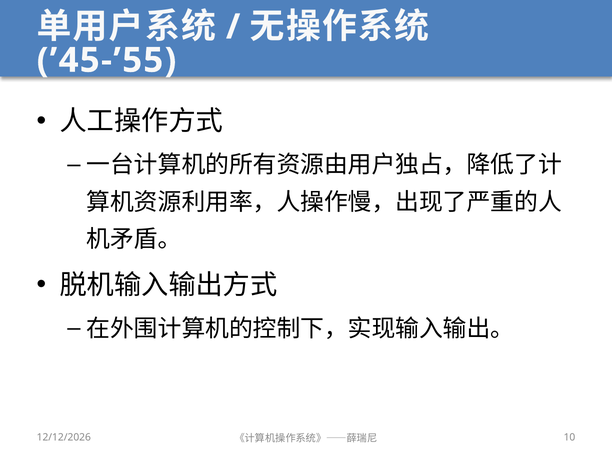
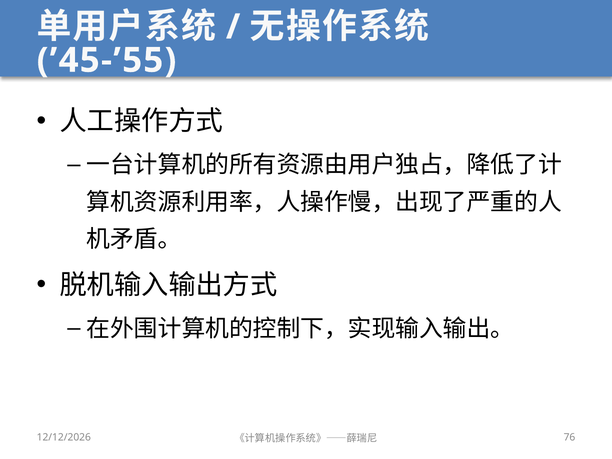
10: 10 -> 76
